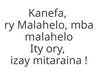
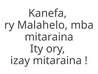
malahelo at (49, 37): malahelo -> mitaraina
